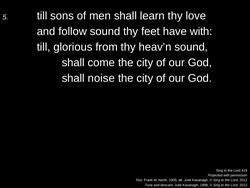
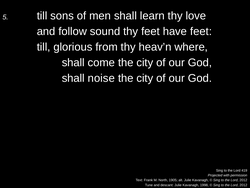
have with: with -> feet
heav’n sound: sound -> where
